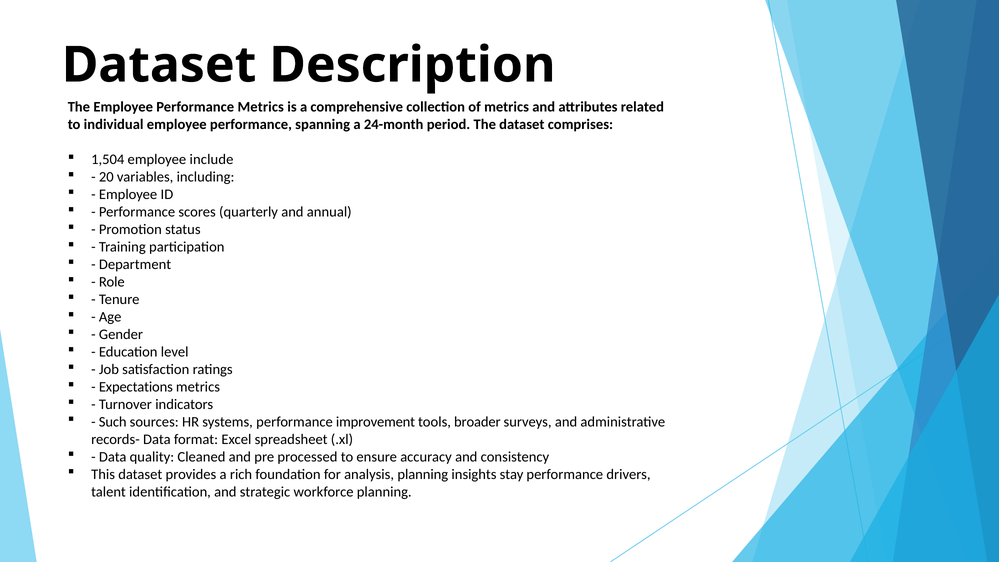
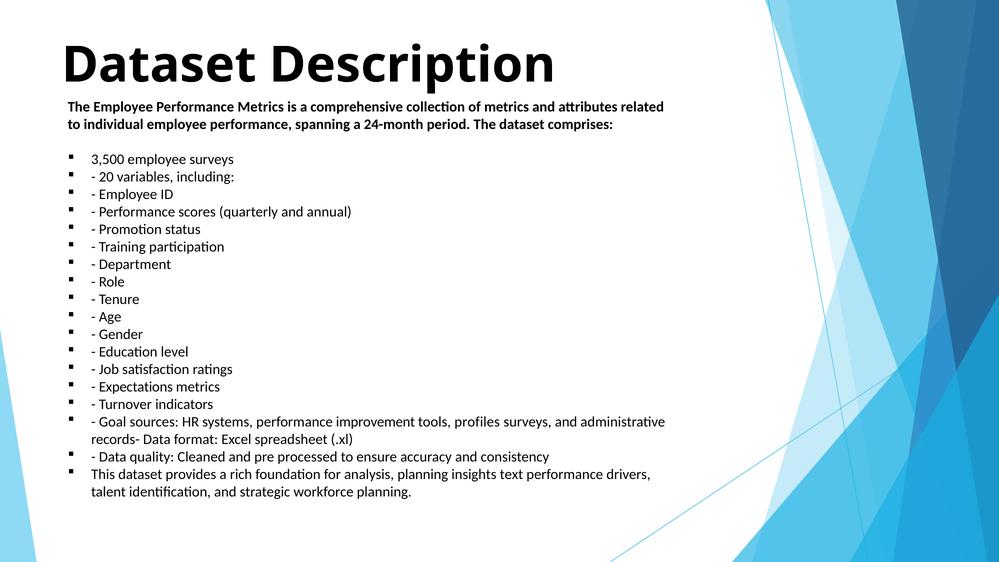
1,504: 1,504 -> 3,500
employee include: include -> surveys
Such: Such -> Goal
broader: broader -> profiles
stay: stay -> text
